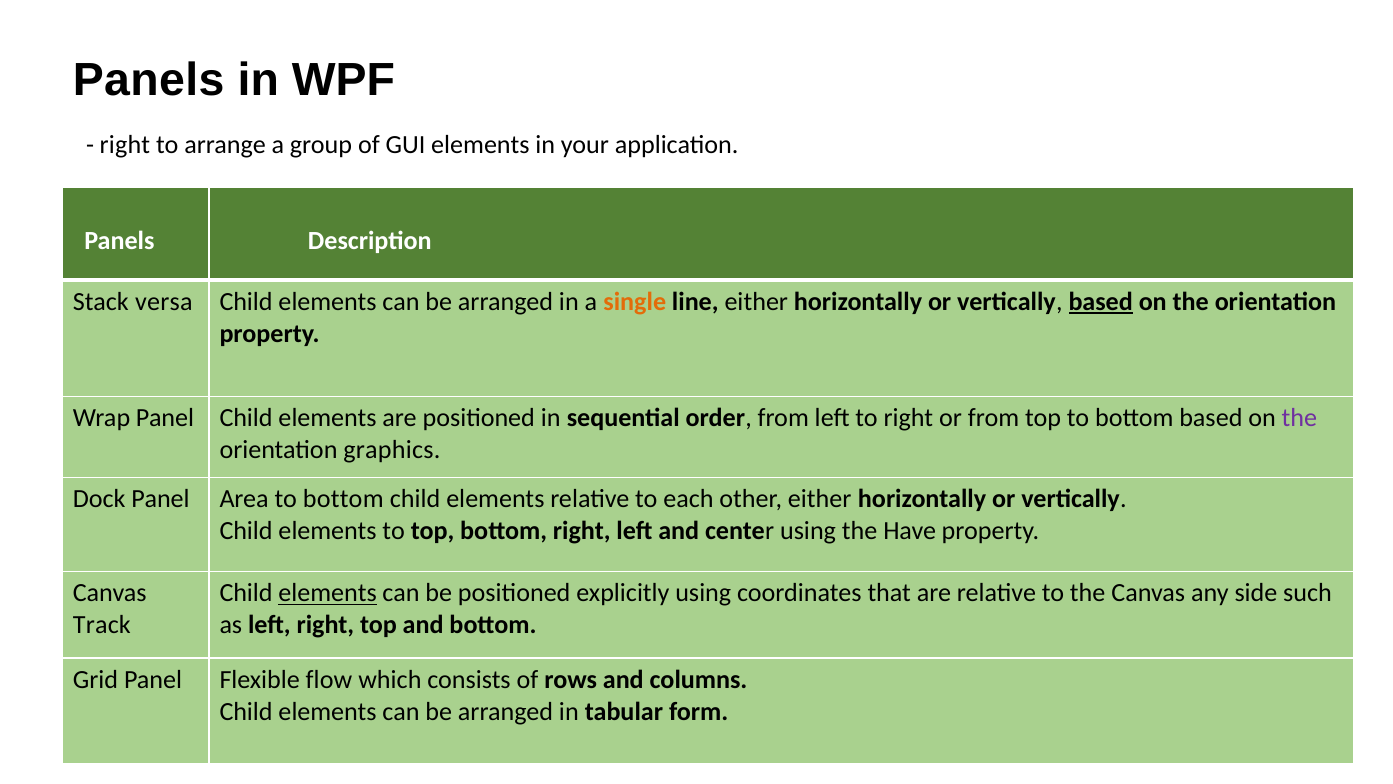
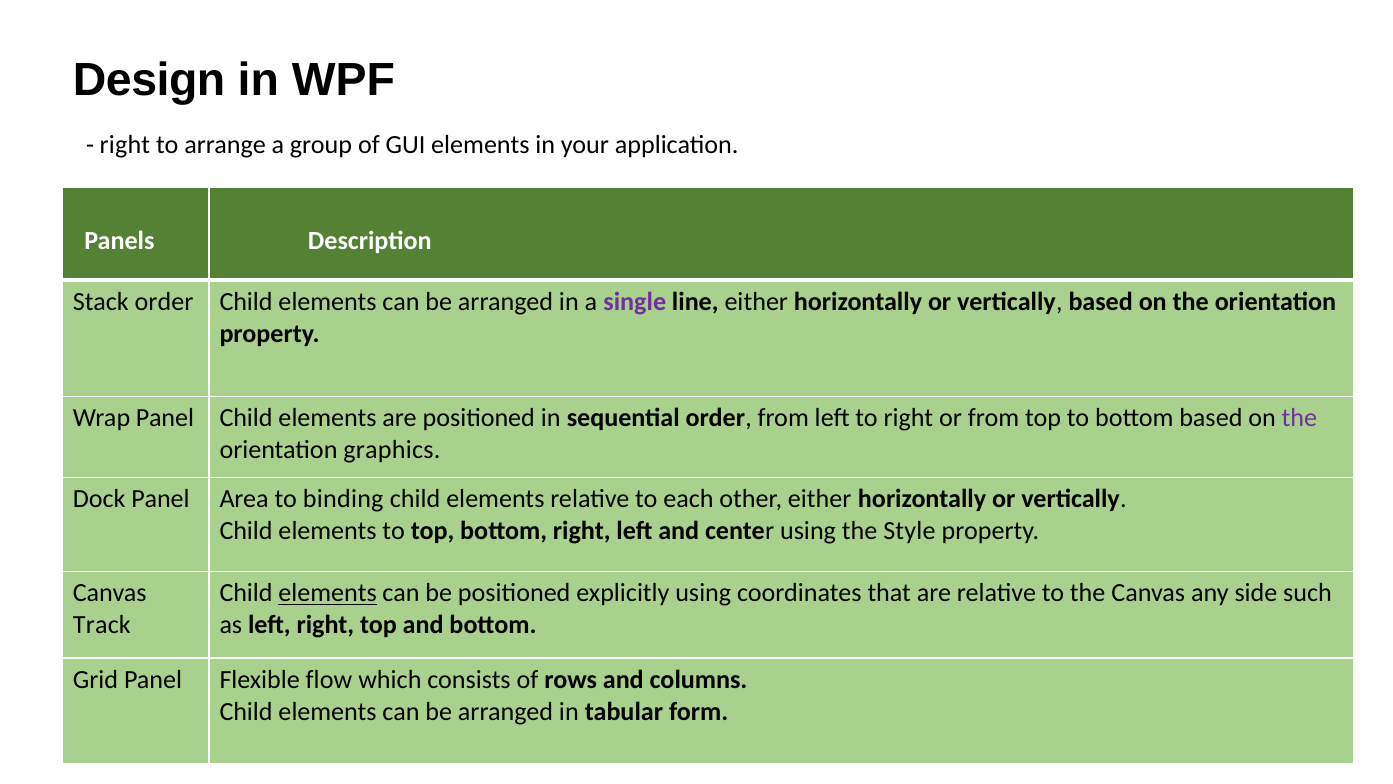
Panels at (149, 80): Panels -> Design
Stack versa: versa -> order
single colour: orange -> purple
based at (1101, 302) underline: present -> none
Area to bottom: bottom -> binding
Have: Have -> Style
